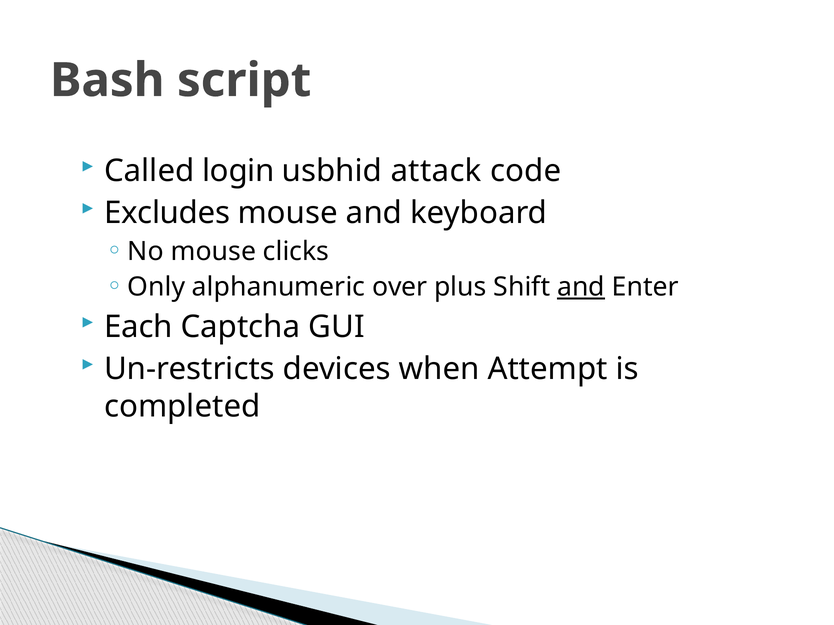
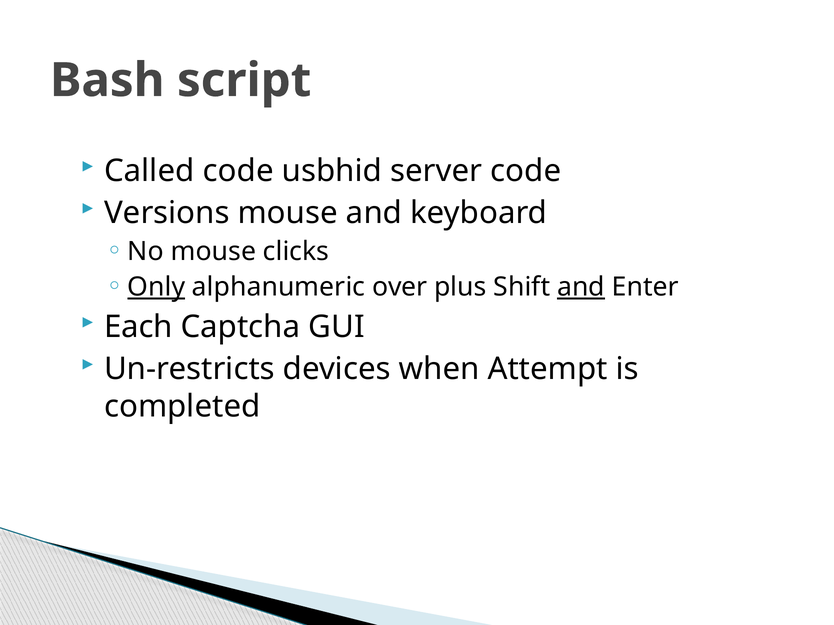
Called login: login -> code
attack: attack -> server
Excludes: Excludes -> Versions
Only underline: none -> present
